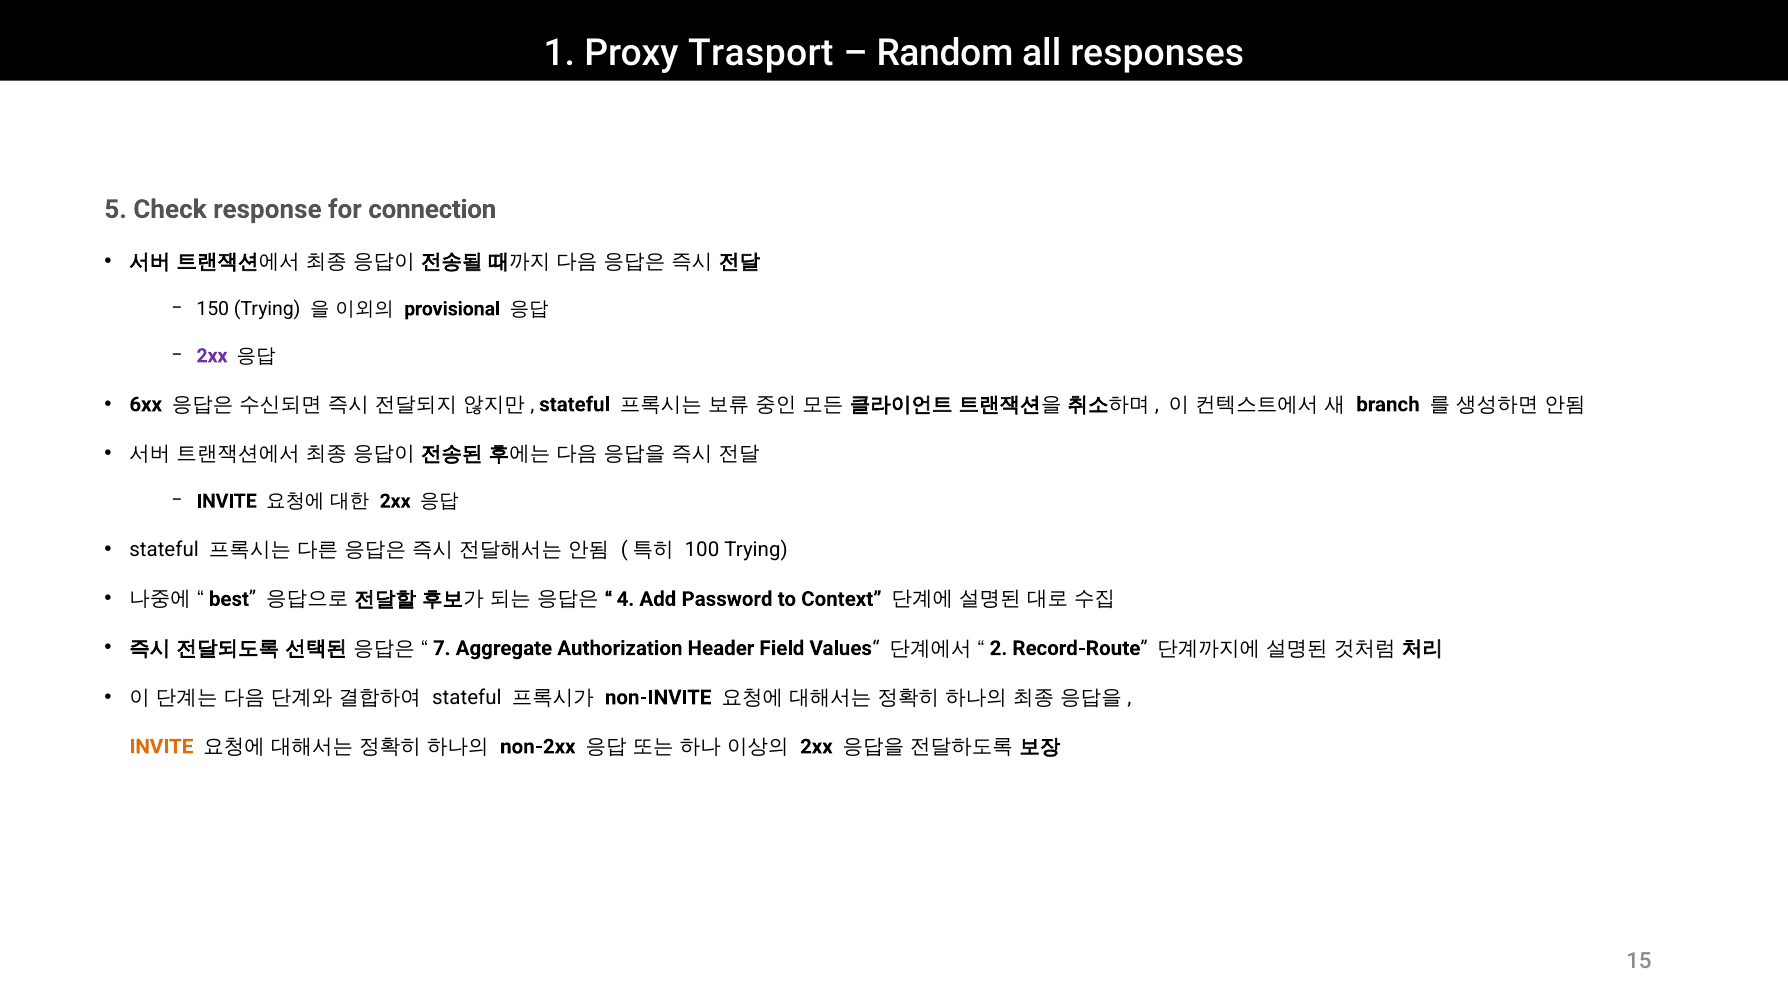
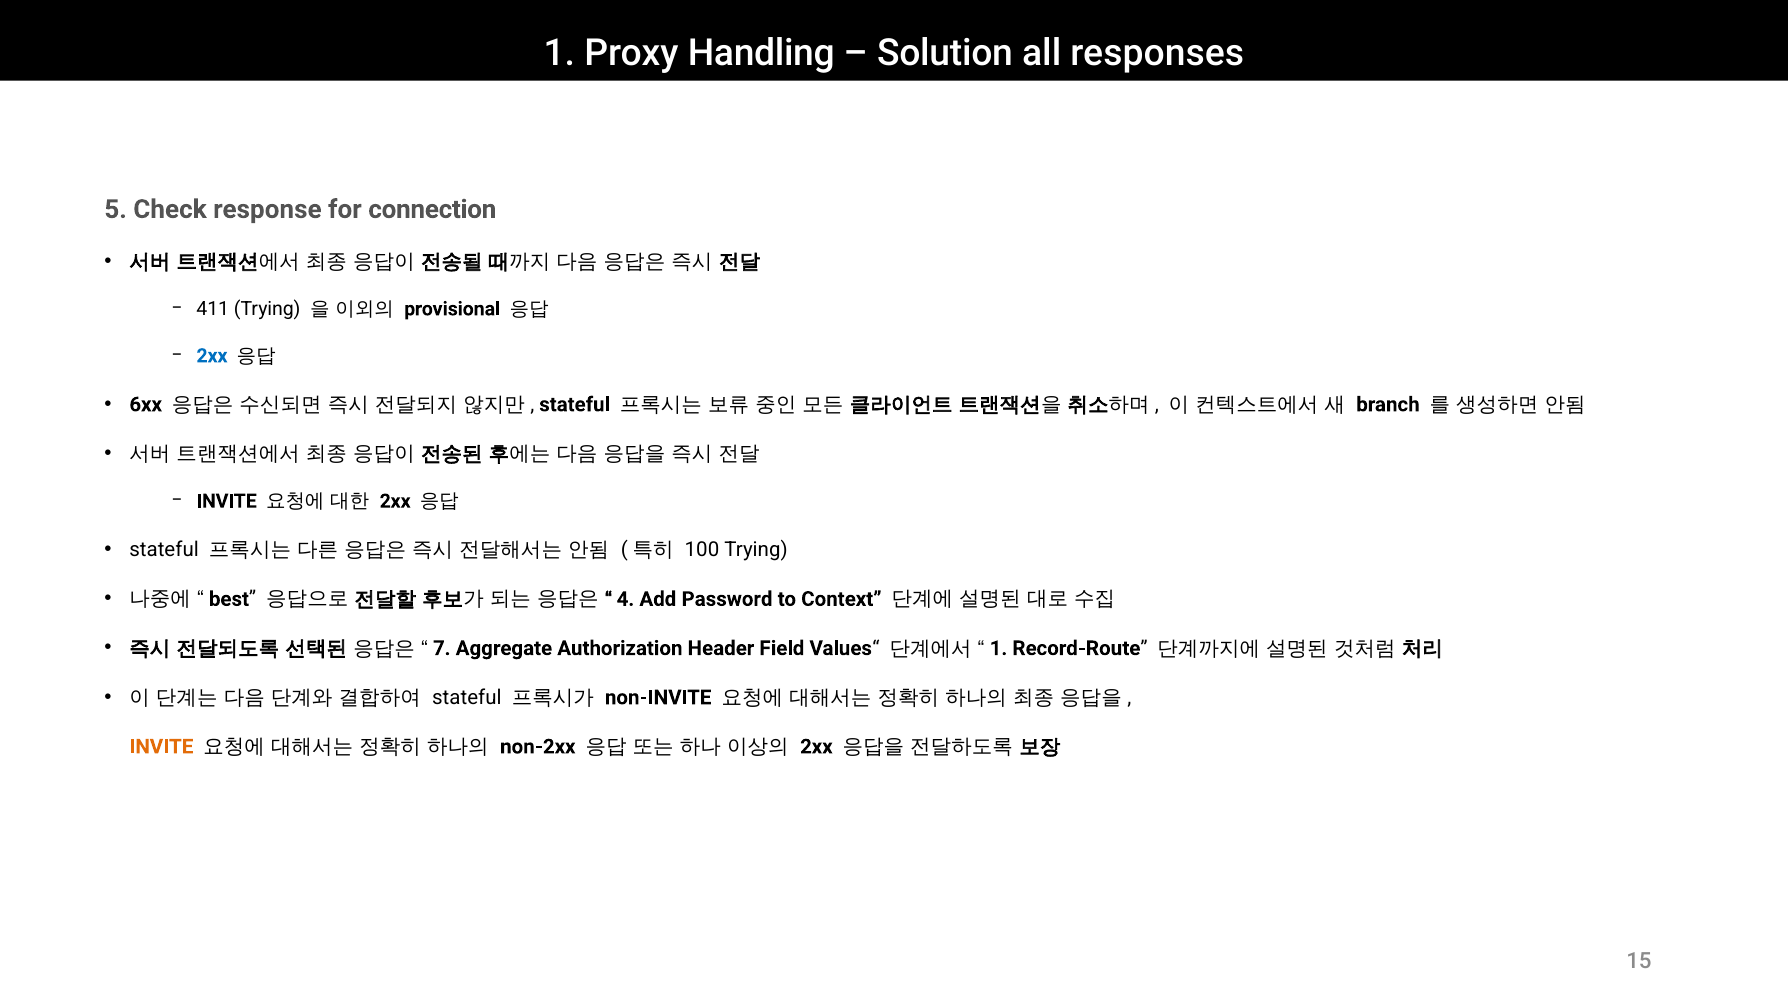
Trasport: Trasport -> Handling
Random: Random -> Solution
150: 150 -> 411
2xx at (212, 356) colour: purple -> blue
2 at (998, 648): 2 -> 1
